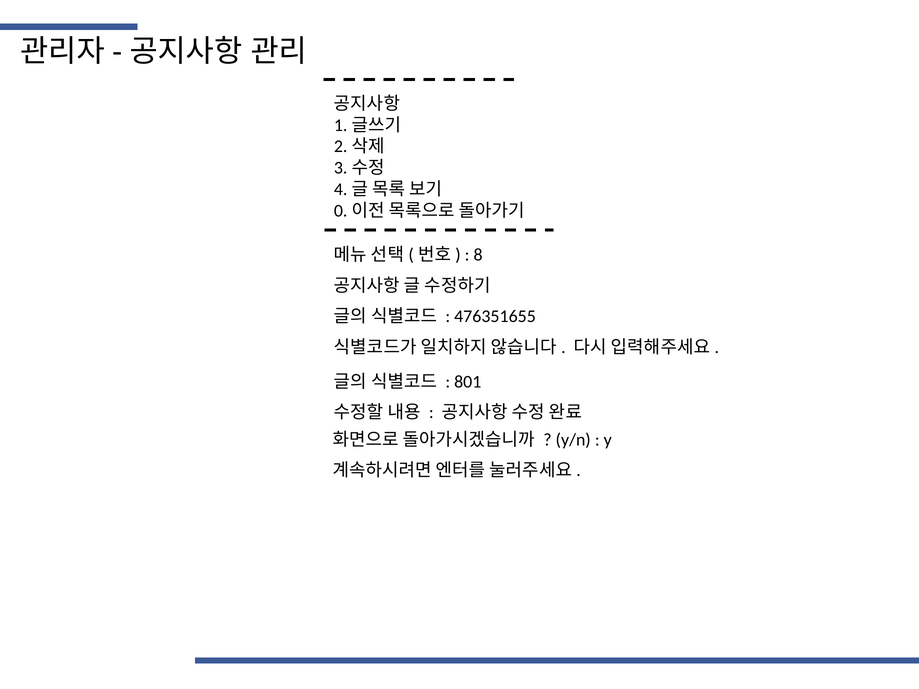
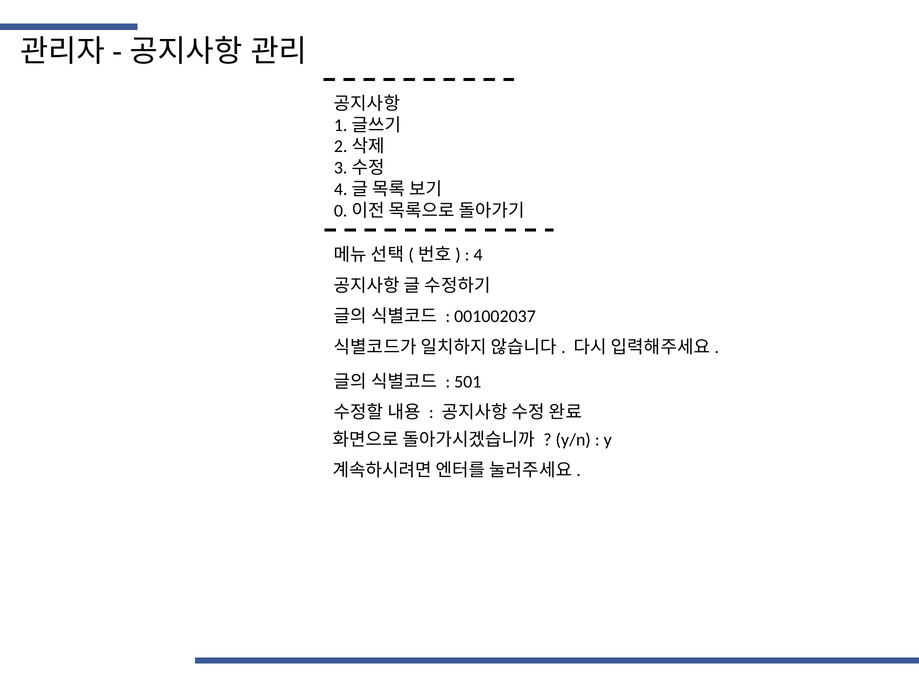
8 at (478, 255): 8 -> 4
476351655: 476351655 -> 001002037
801: 801 -> 501
